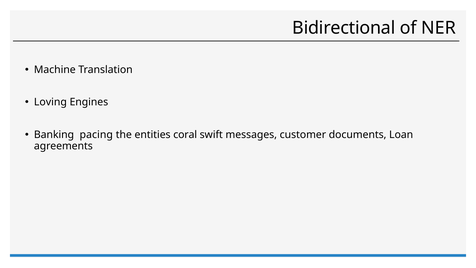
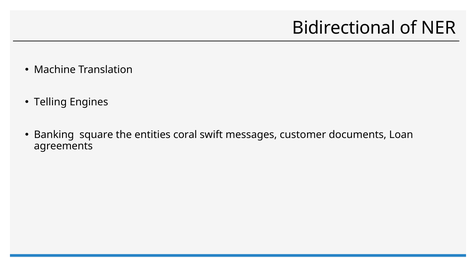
Loving: Loving -> Telling
pacing: pacing -> square
